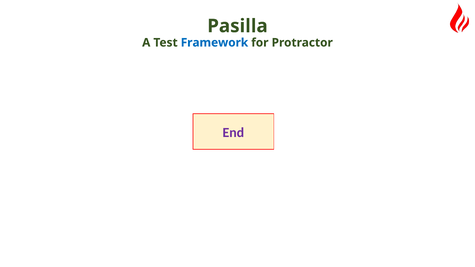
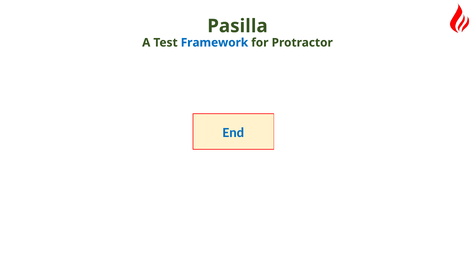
End colour: purple -> blue
